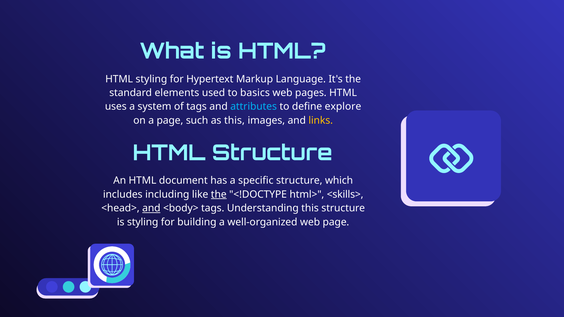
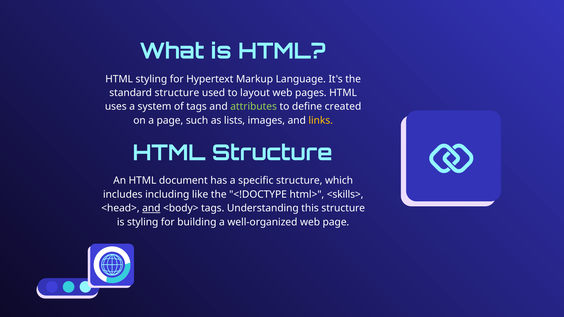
standard elements: elements -> structure
basics: basics -> layout
attributes colour: light blue -> light green
explore: explore -> created
as this: this -> lists
the at (219, 195) underline: present -> none
